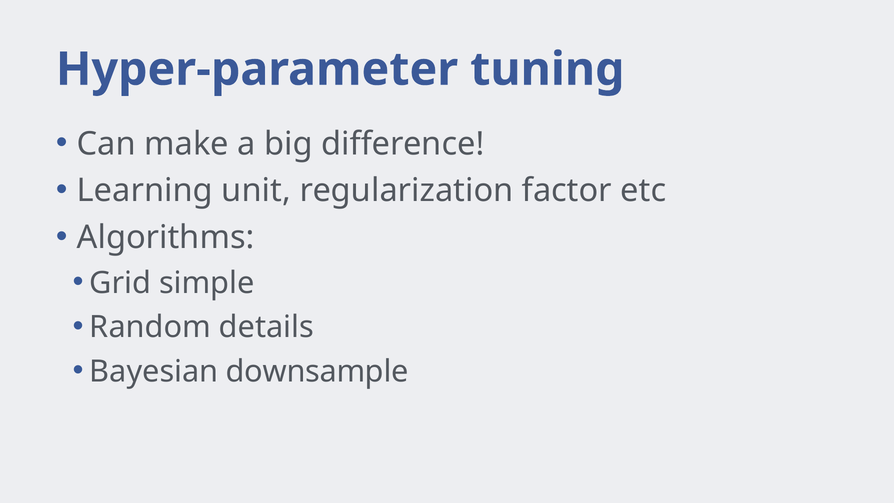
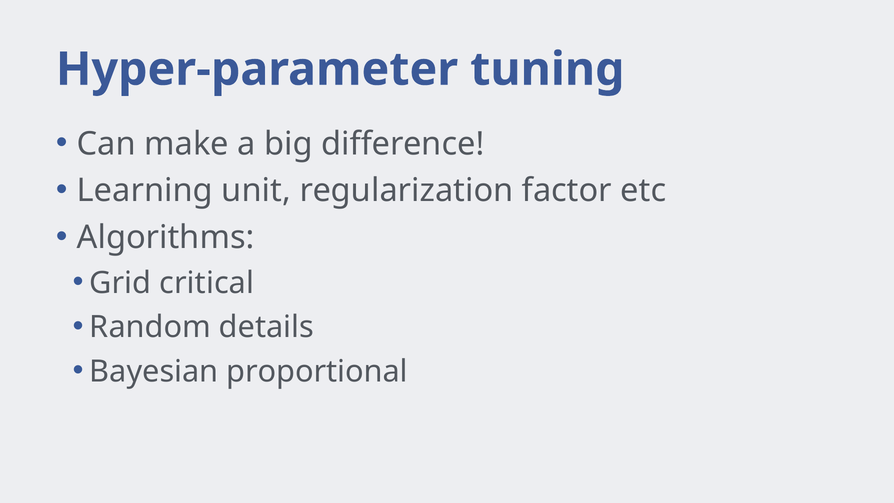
simple: simple -> critical
downsample: downsample -> proportional
